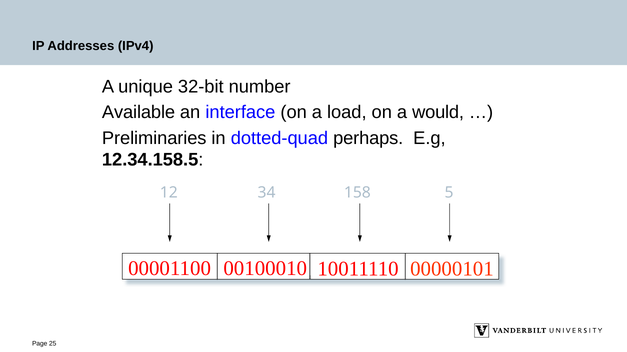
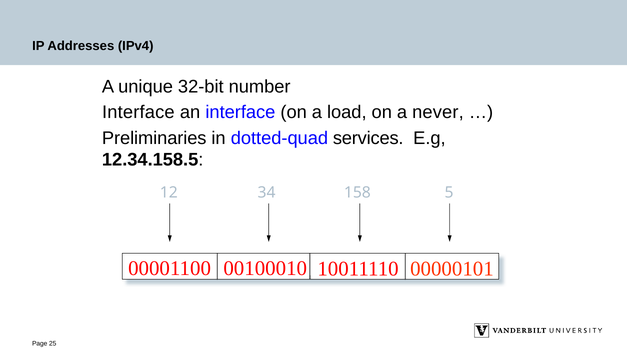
Available at (139, 112): Available -> Interface
would: would -> never
perhaps: perhaps -> services
